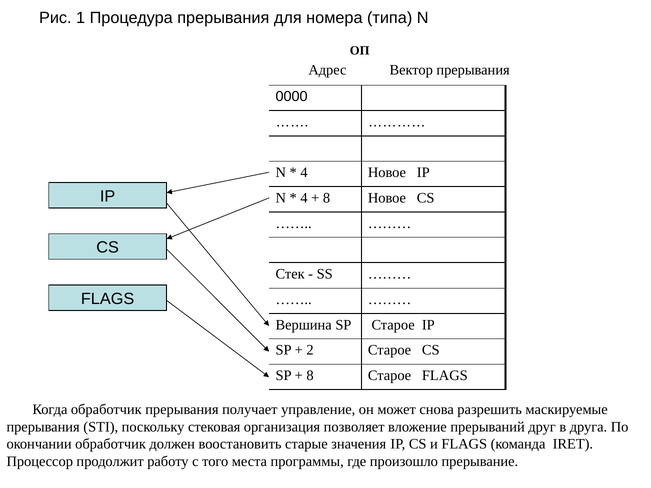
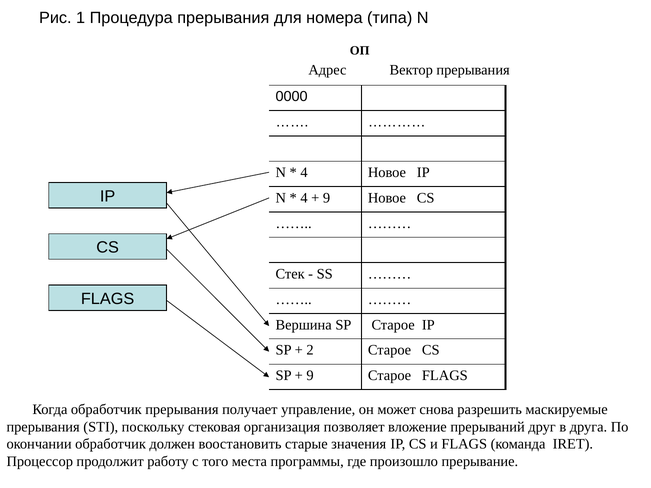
8 at (327, 198): 8 -> 9
8 at (310, 376): 8 -> 9
